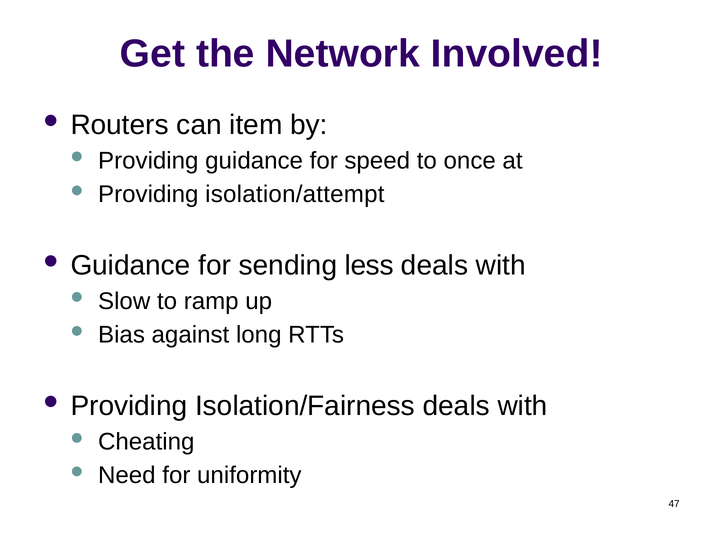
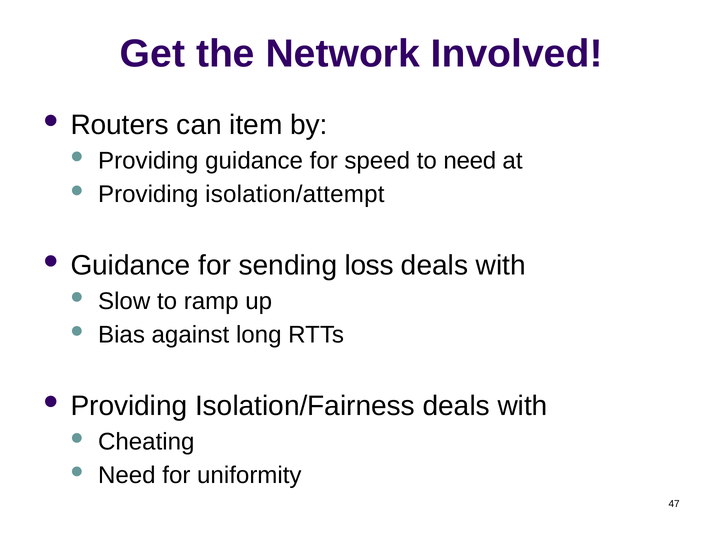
to once: once -> need
less: less -> loss
